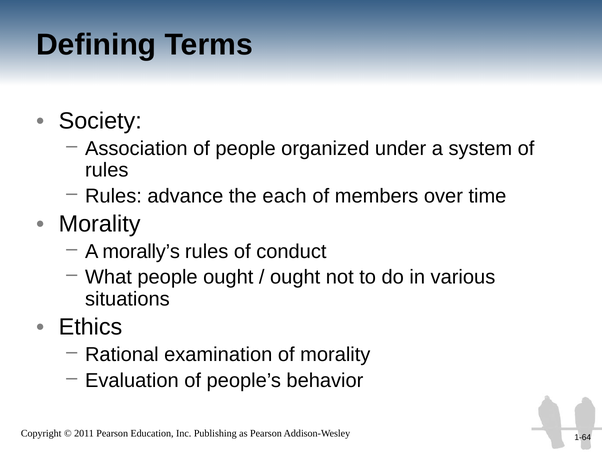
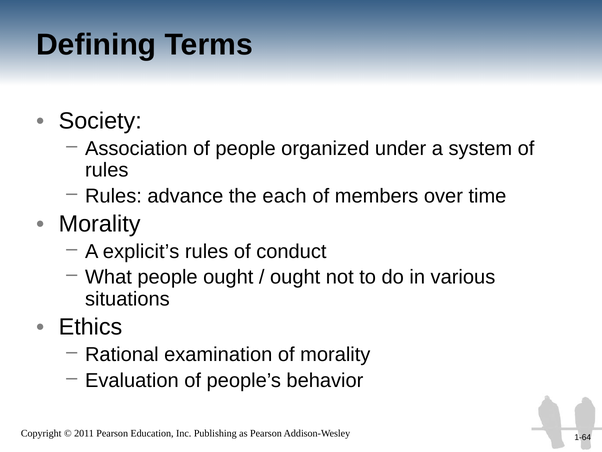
morally’s: morally’s -> explicit’s
